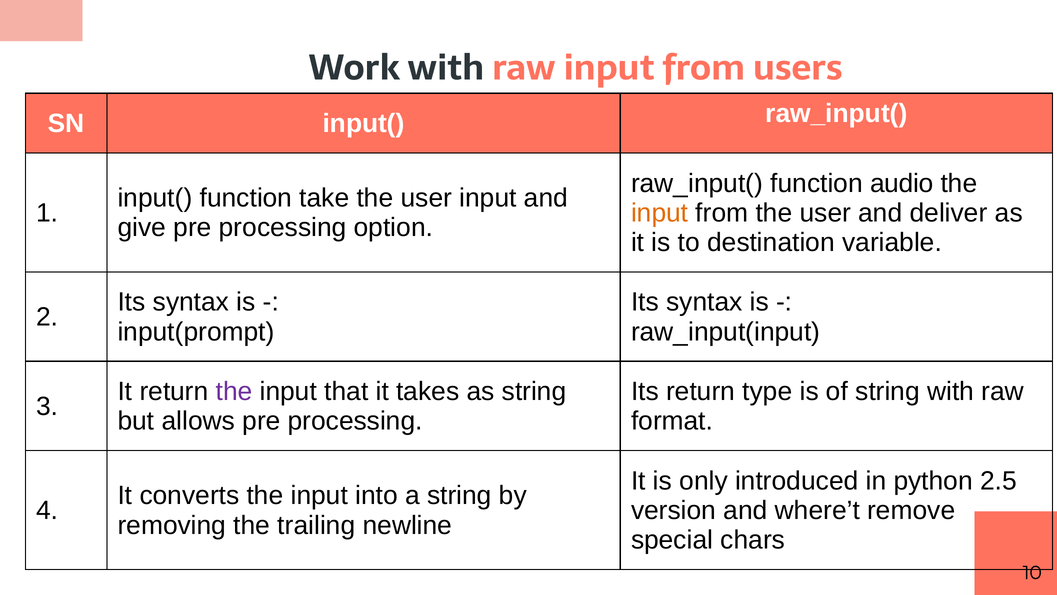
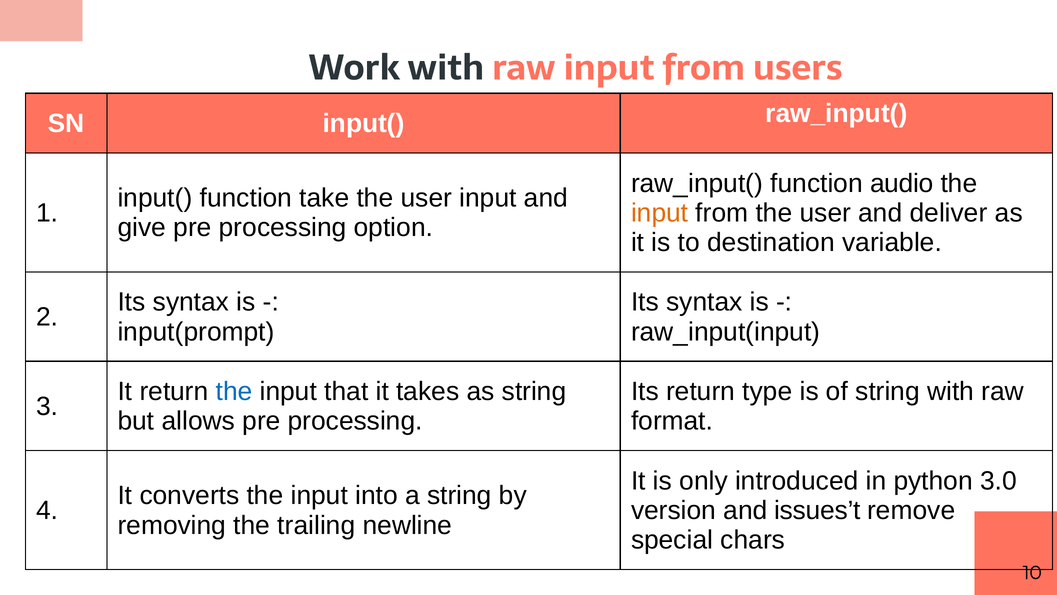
the at (234, 391) colour: purple -> blue
2.5: 2.5 -> 3.0
where’t: where’t -> issues’t
